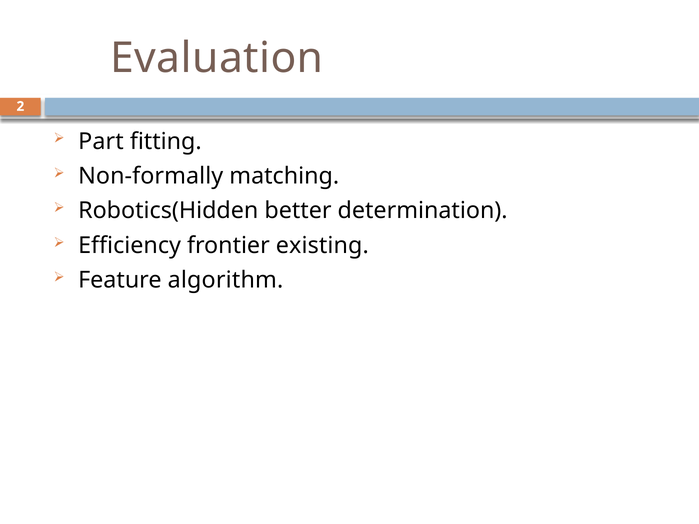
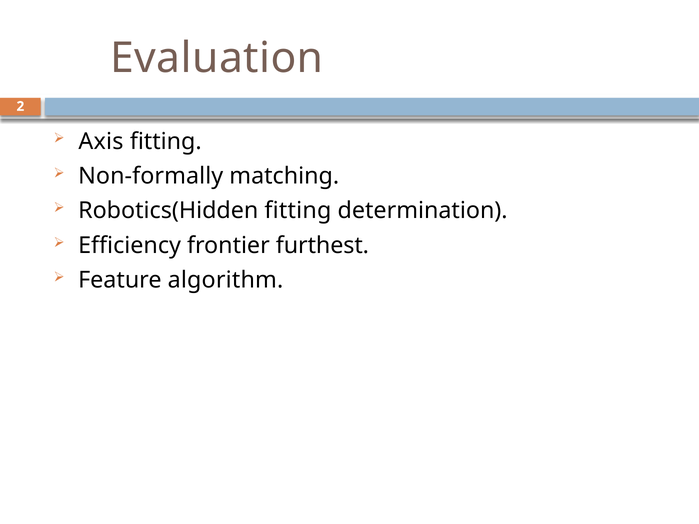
Part: Part -> Axis
Robotics(Hidden better: better -> fitting
existing: existing -> furthest
